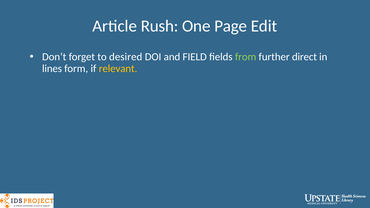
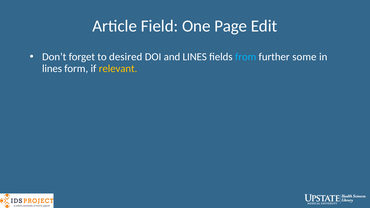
Rush: Rush -> Field
and FIELD: FIELD -> LINES
from colour: light green -> light blue
direct: direct -> some
